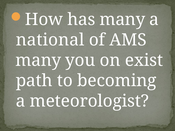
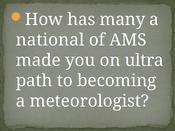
many at (38, 60): many -> made
exist: exist -> ultra
